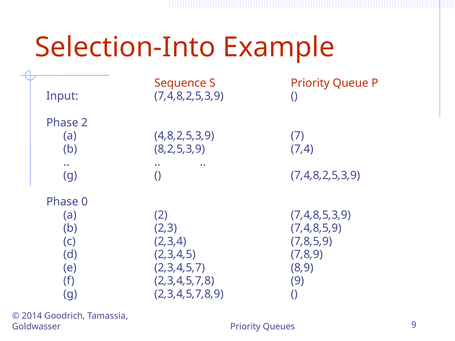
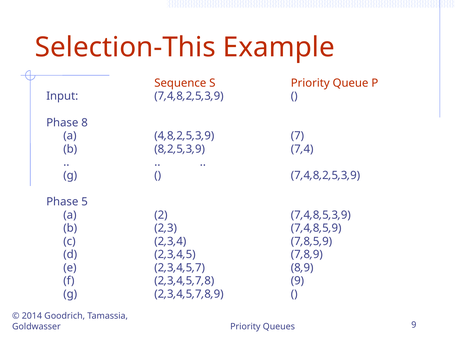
Selection-Into: Selection-Into -> Selection-This
Phase 2: 2 -> 8
0: 0 -> 5
